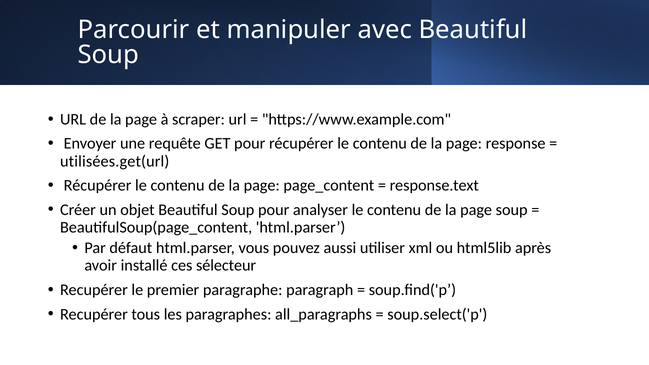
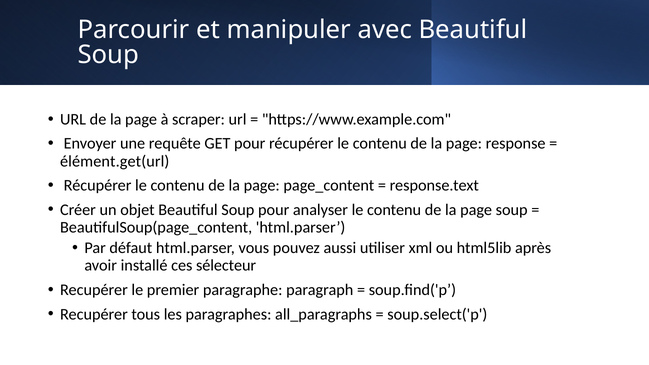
utilisées.get(url: utilisées.get(url -> élément.get(url
